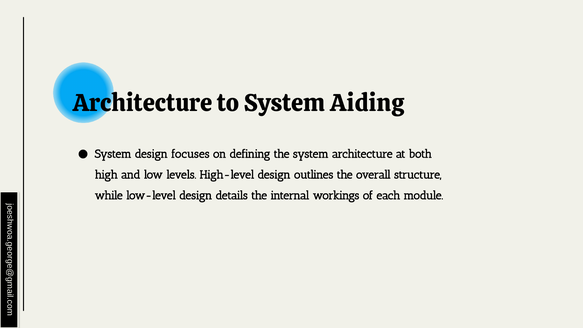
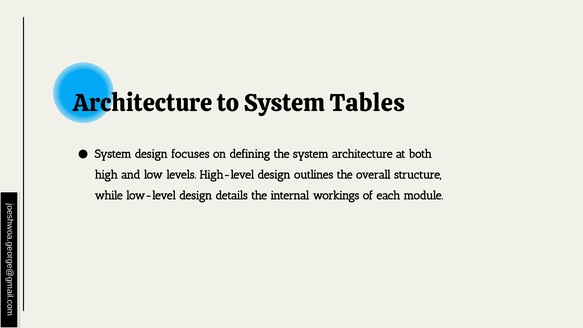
Aiding: Aiding -> Tables
